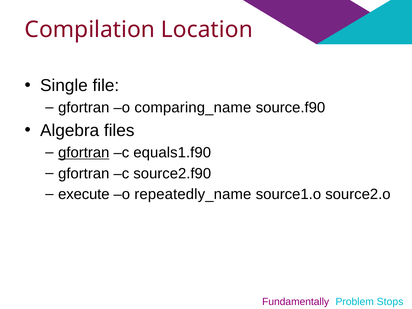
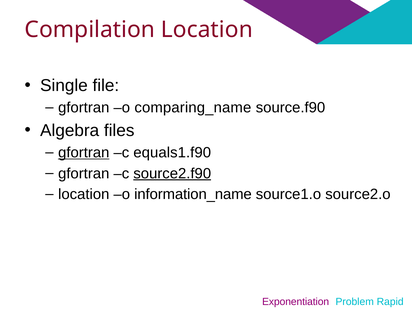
source2.f90 underline: none -> present
execute at (84, 194): execute -> location
repeatedly_name: repeatedly_name -> information_name
Fundamentally: Fundamentally -> Exponentiation
Stops: Stops -> Rapid
